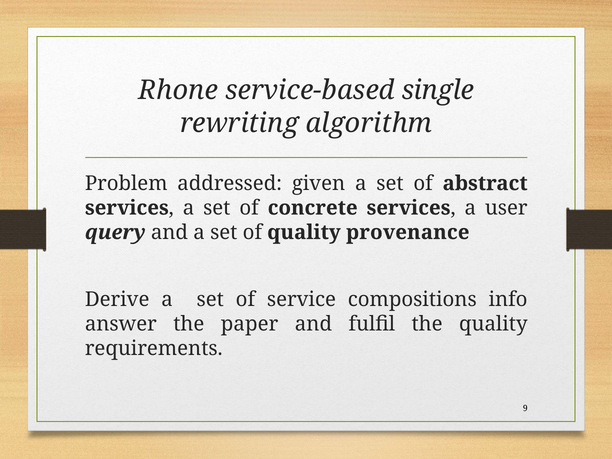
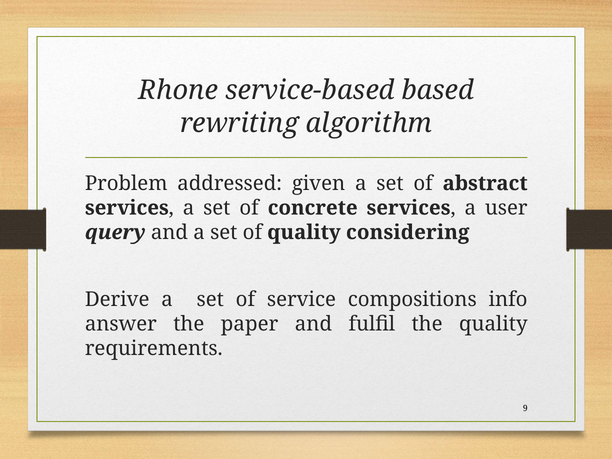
single: single -> based
provenance: provenance -> considering
